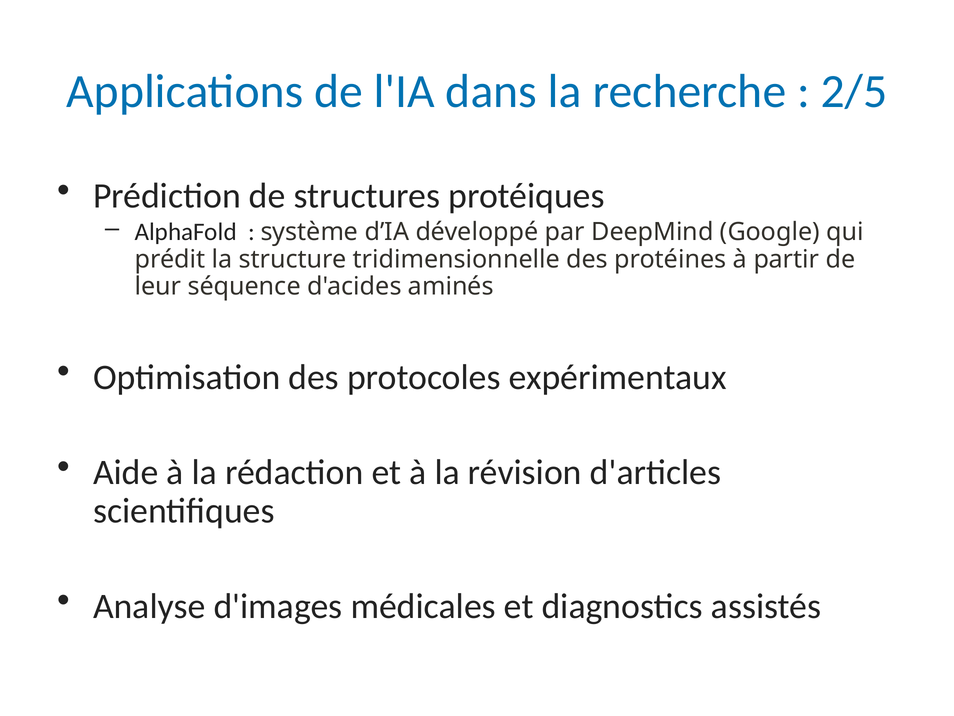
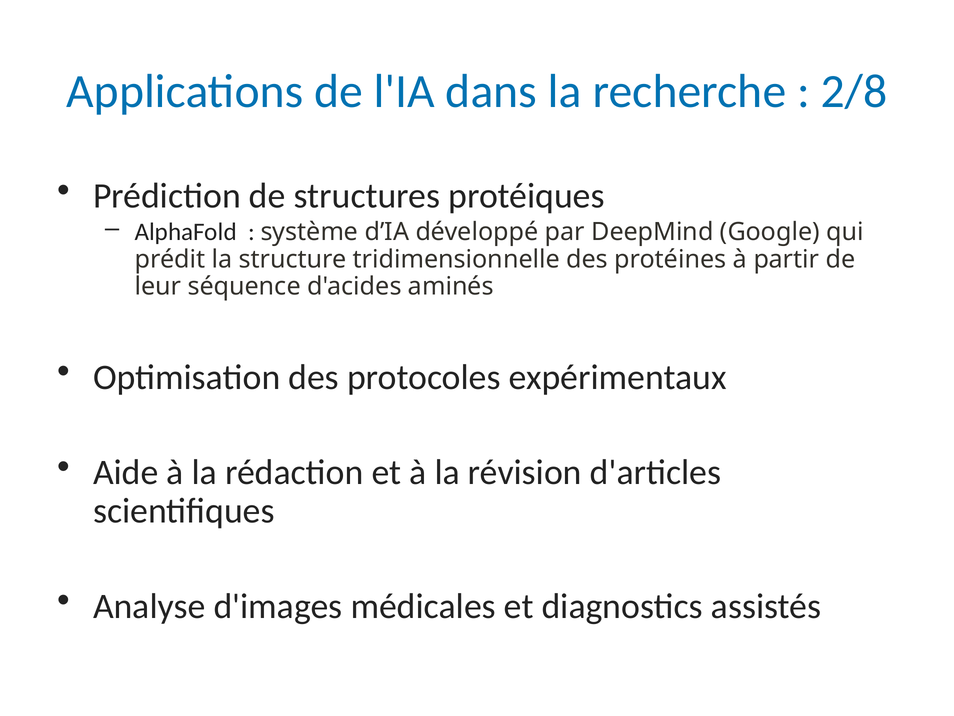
2/5: 2/5 -> 2/8
